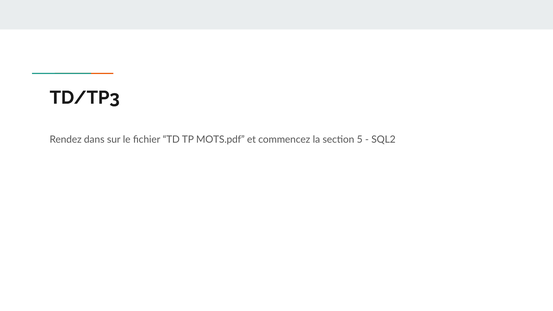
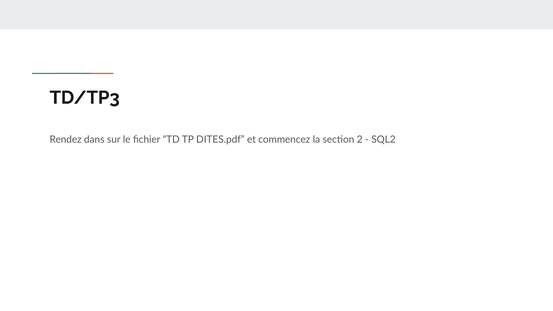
MOTS.pdf: MOTS.pdf -> DITES.pdf
5: 5 -> 2
